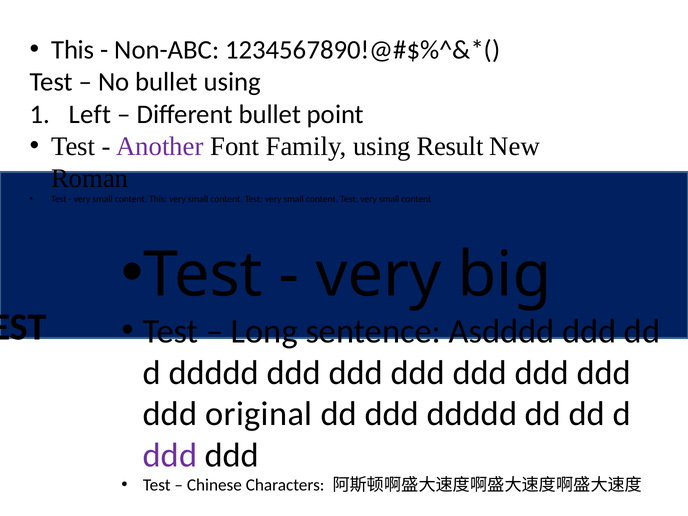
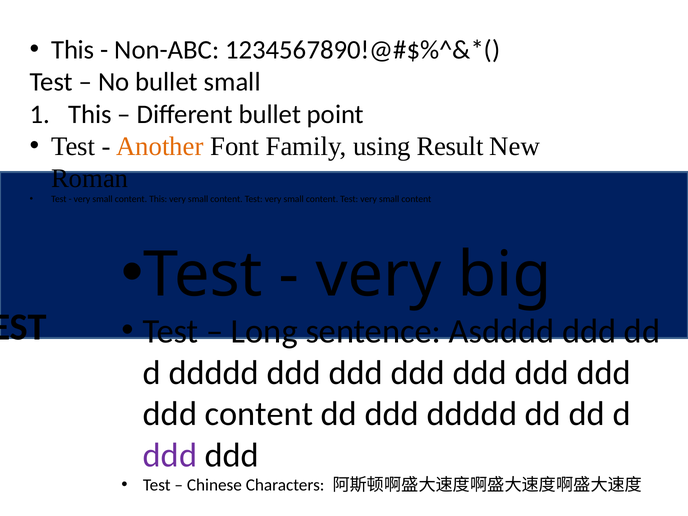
bullet using: using -> small
Left at (90, 114): Left -> This
Another colour: purple -> orange
ddd original: original -> content
